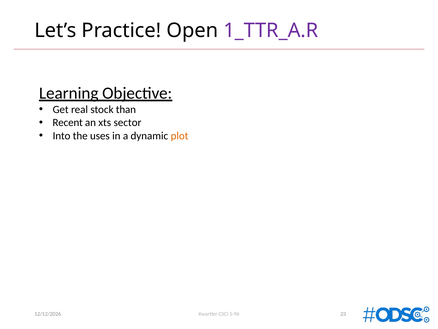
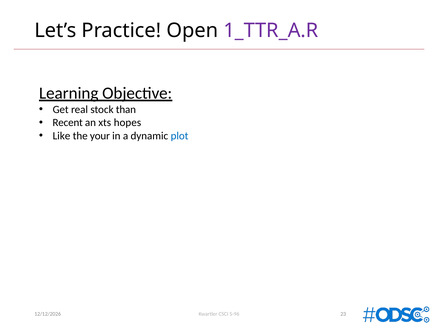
sector: sector -> hopes
Into: Into -> Like
uses: uses -> your
plot colour: orange -> blue
